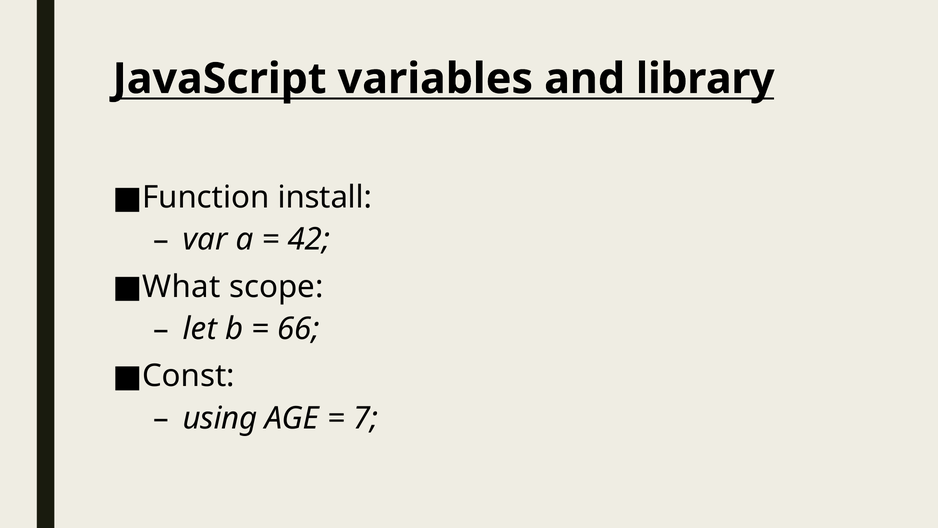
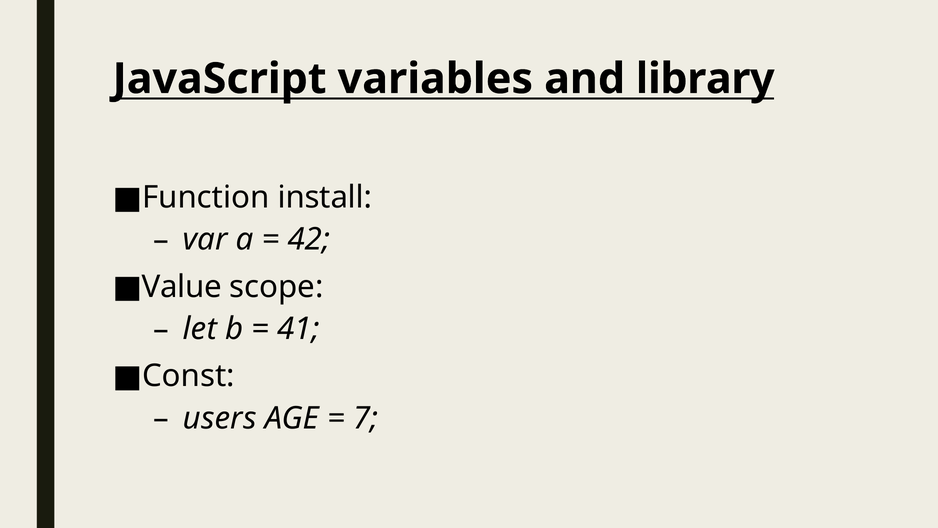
What: What -> Value
66: 66 -> 41
using: using -> users
